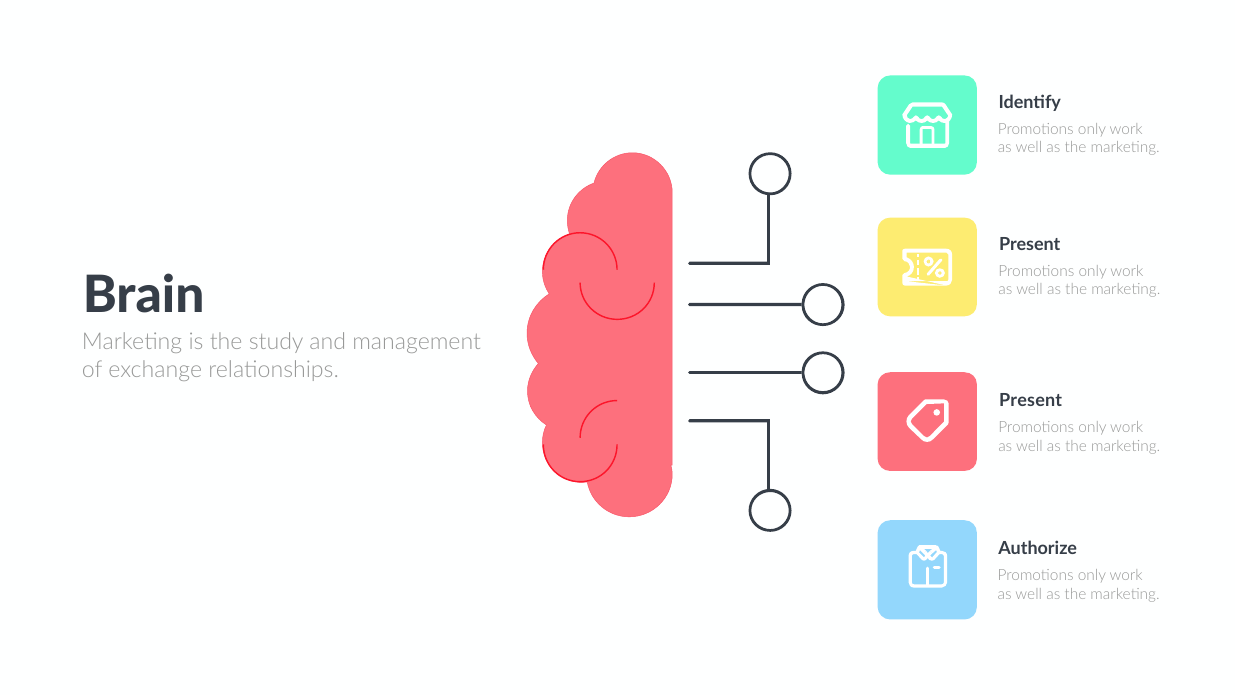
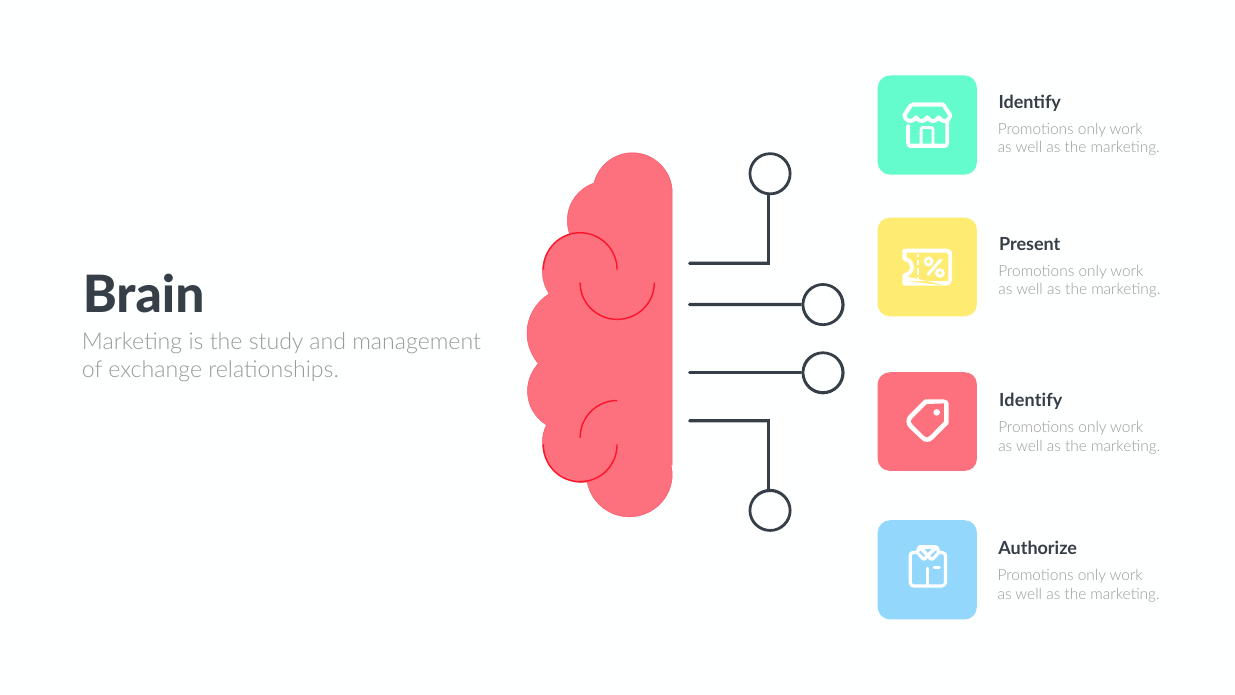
Present at (1031, 401): Present -> Identify
